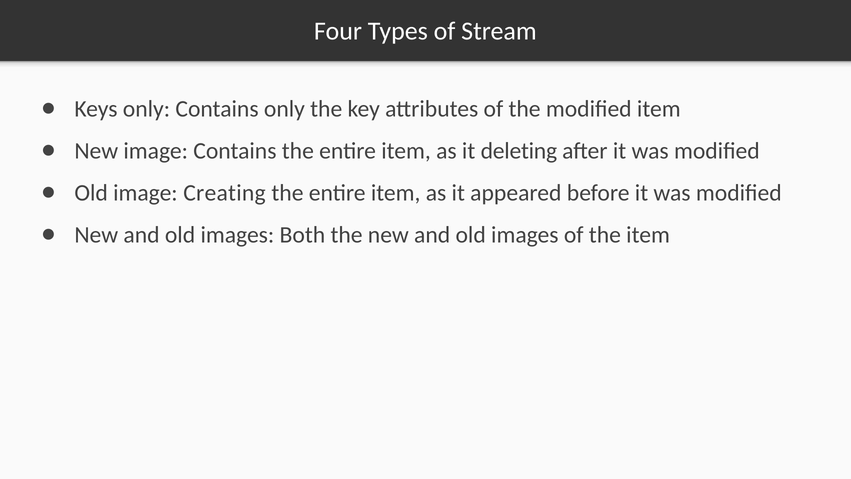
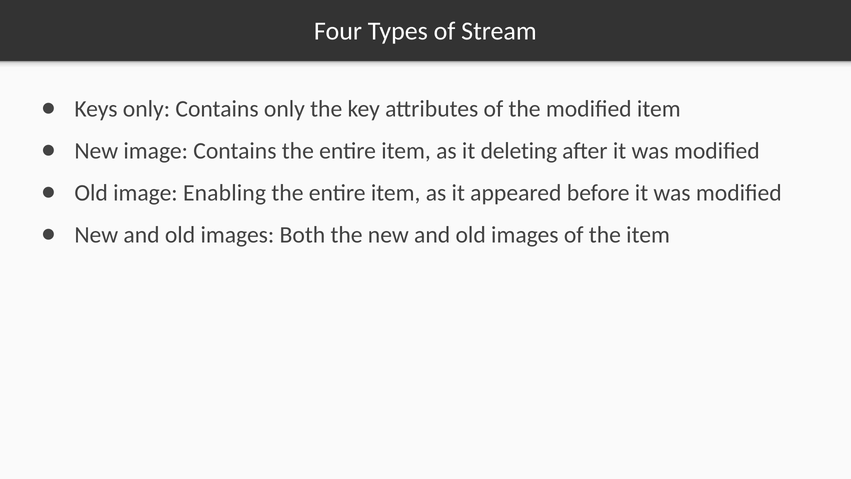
Creating: Creating -> Enabling
